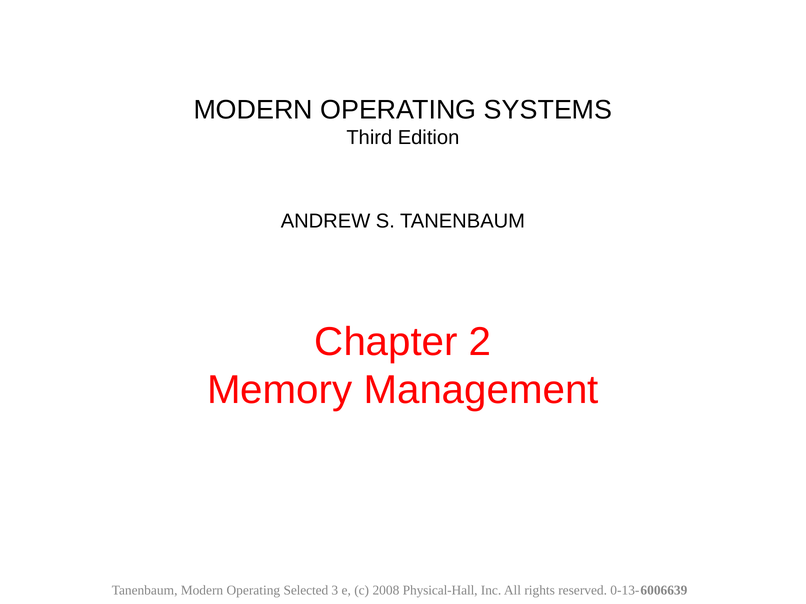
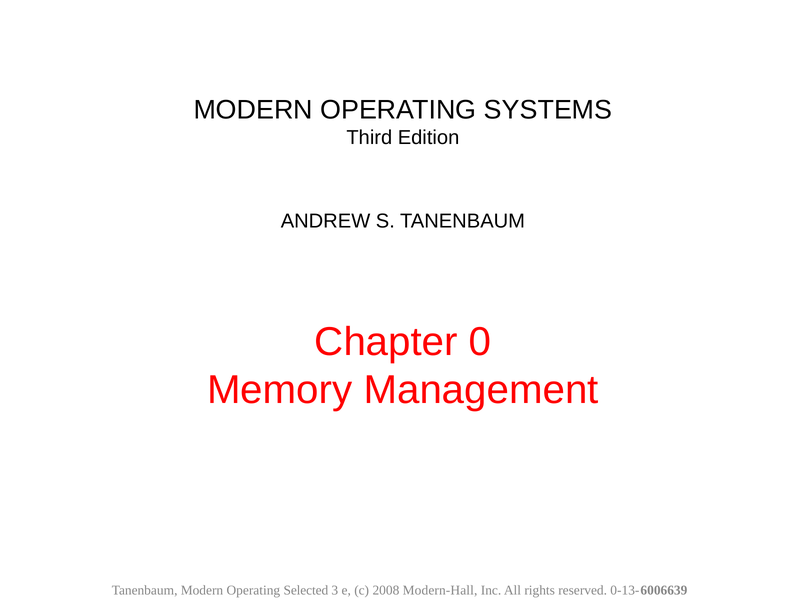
2: 2 -> 0
Physical-Hall: Physical-Hall -> Modern-Hall
